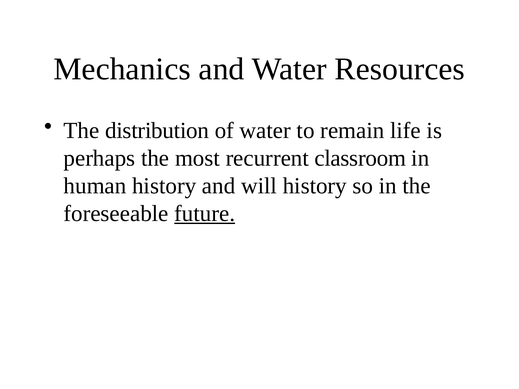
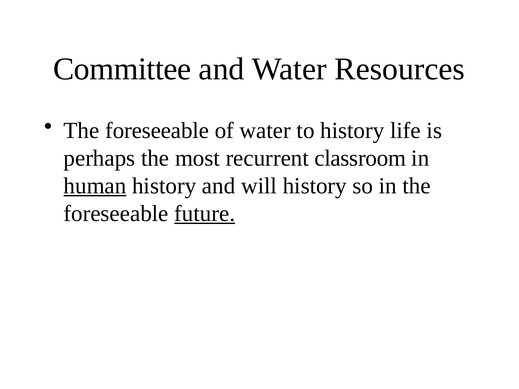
Mechanics: Mechanics -> Committee
distribution at (157, 130): distribution -> foreseeable
to remain: remain -> history
human underline: none -> present
